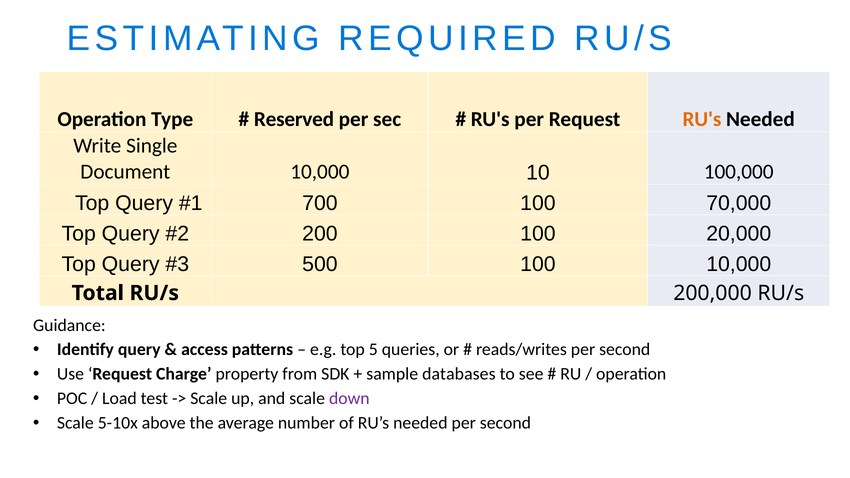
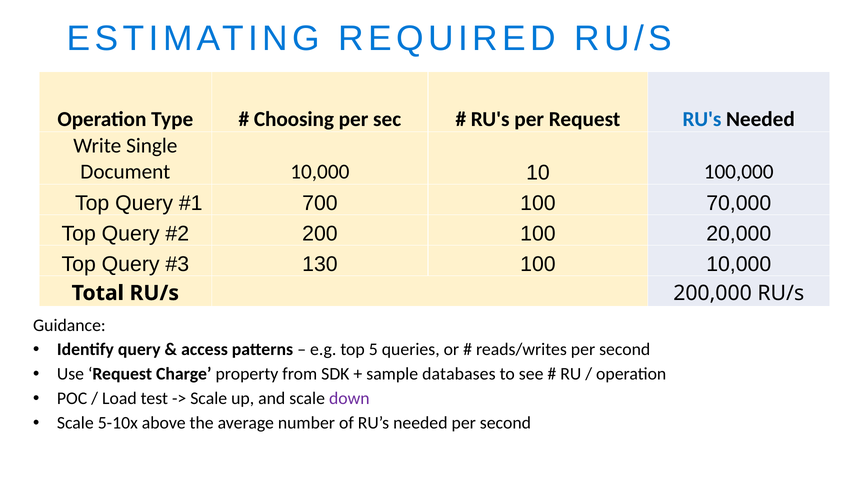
Reserved: Reserved -> Choosing
RU's at (702, 119) colour: orange -> blue
500: 500 -> 130
